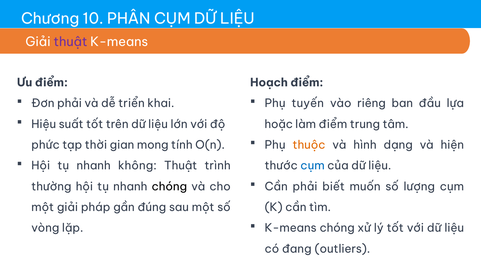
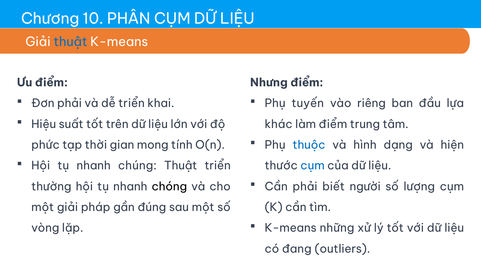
thuật at (70, 42) colour: purple -> blue
Hoạch: Hoạch -> Nhưng
hoặc: hoặc -> khác
thuộc colour: orange -> blue
không: không -> chúng
Thuật trình: trình -> triển
muốn: muốn -> người
K-means chóng: chóng -> những
